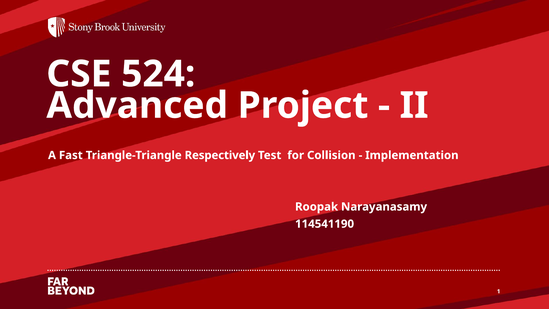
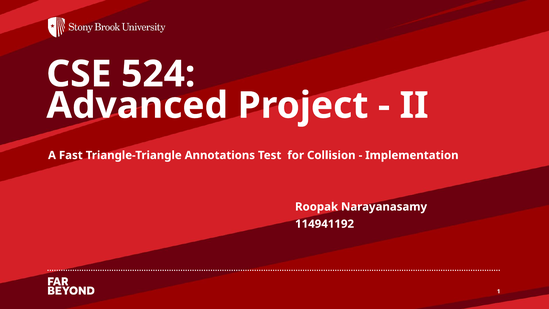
Respectively: Respectively -> Annotations
114541190: 114541190 -> 114941192
